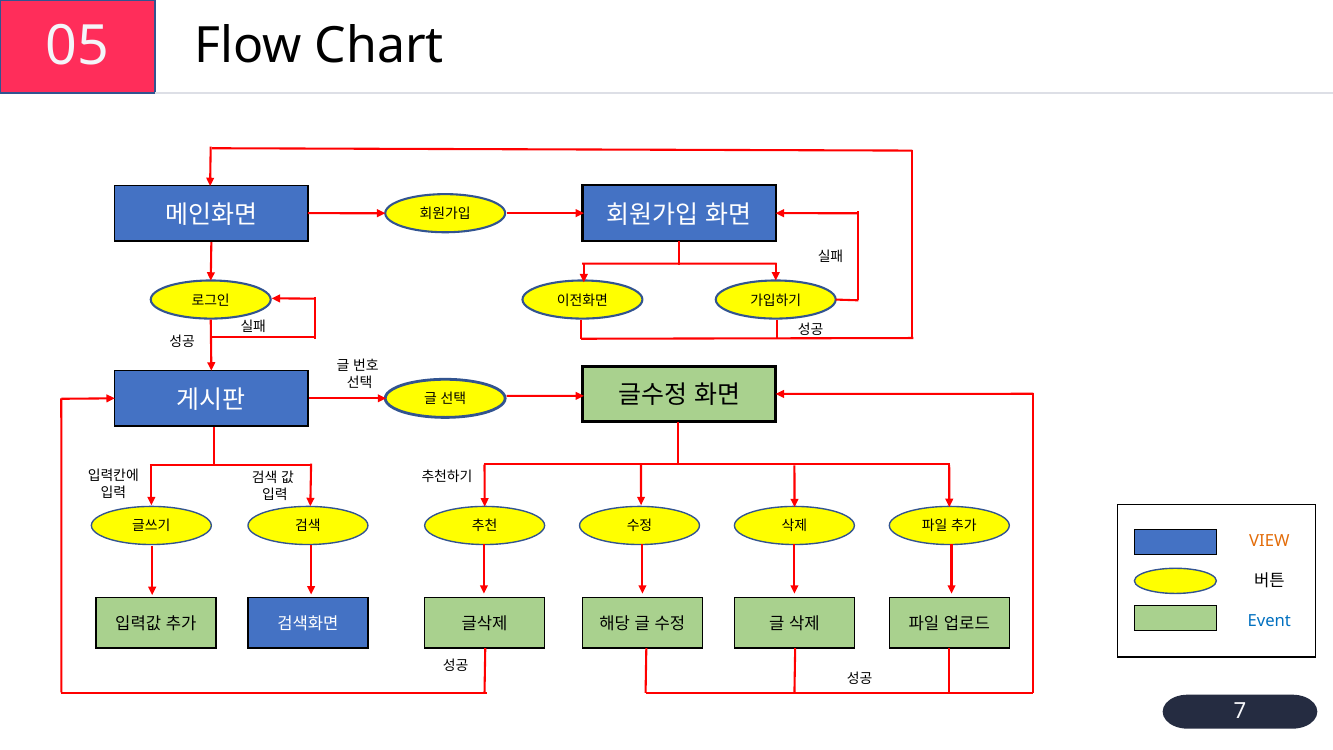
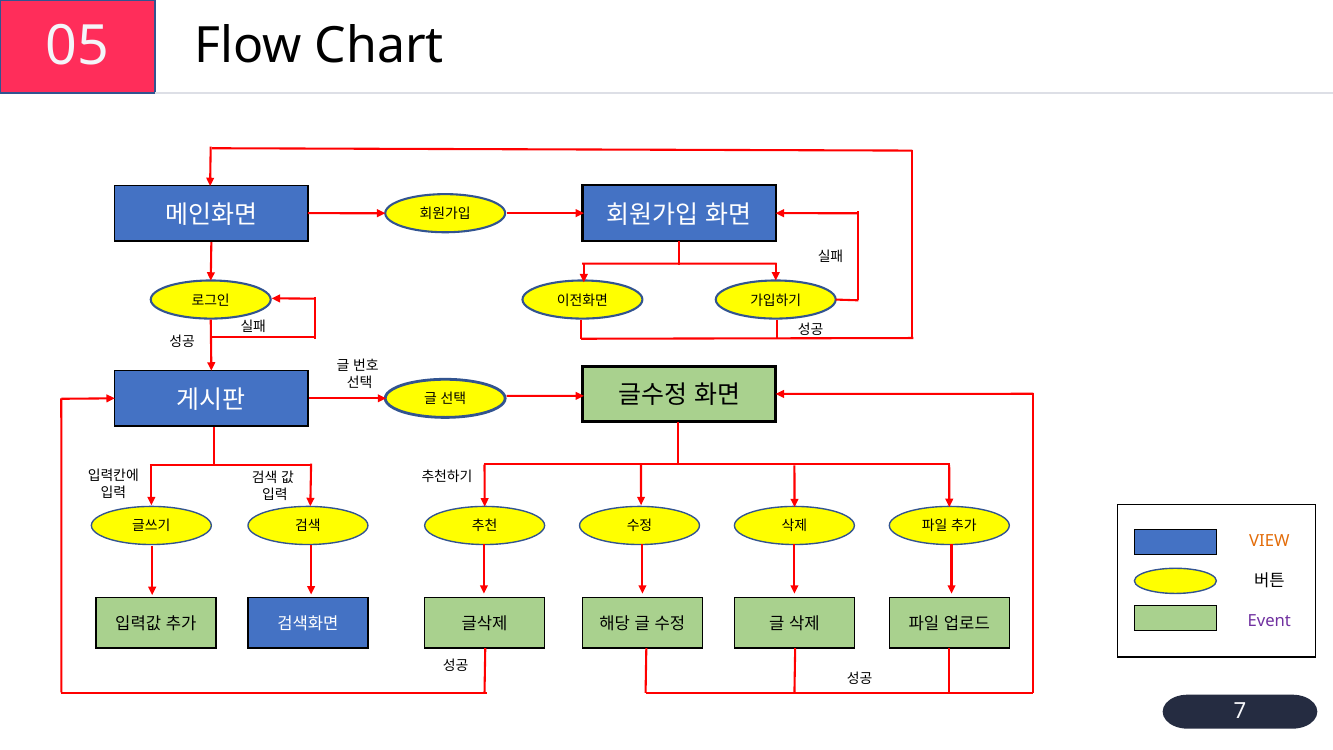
Event colour: blue -> purple
